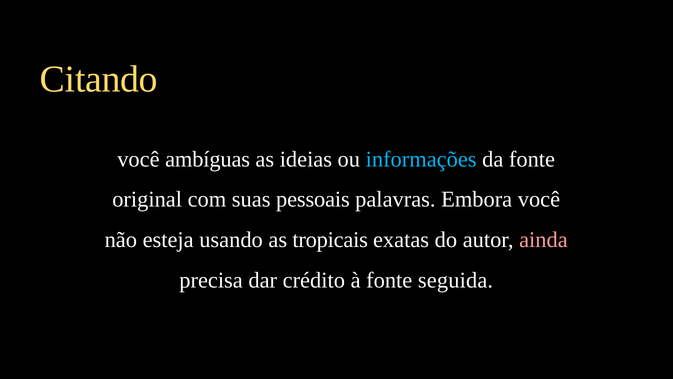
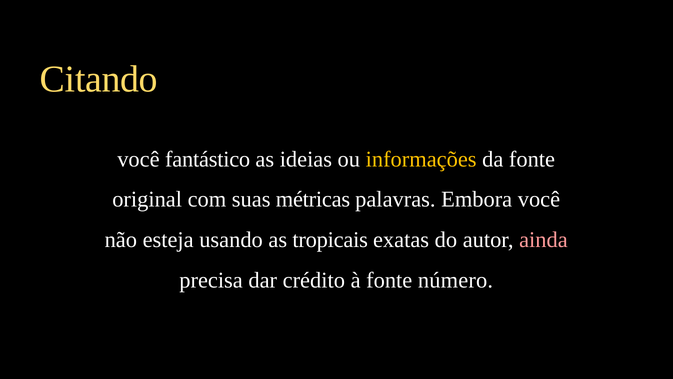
ambíguas: ambíguas -> fantástico
informações colour: light blue -> yellow
pessoais: pessoais -> métricas
seguida: seguida -> número
